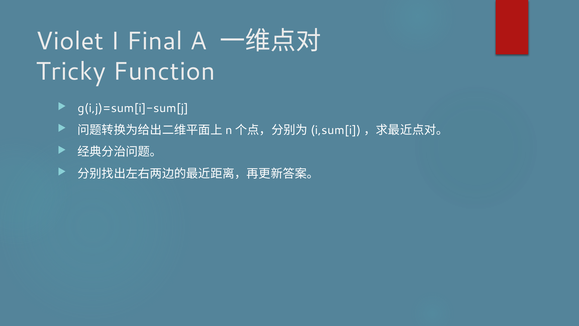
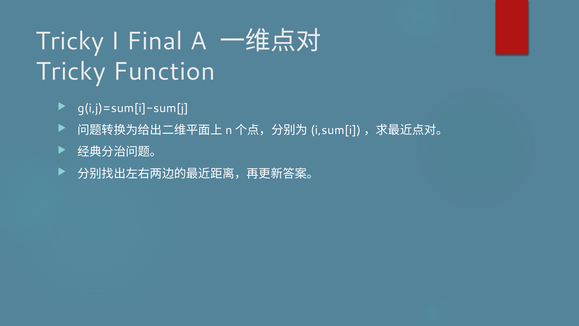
Violet at (70, 41): Violet -> Tricky
